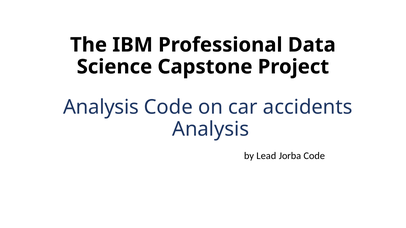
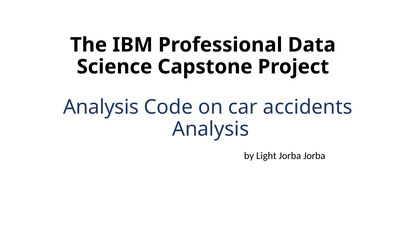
Lead: Lead -> Light
Jorba Code: Code -> Jorba
